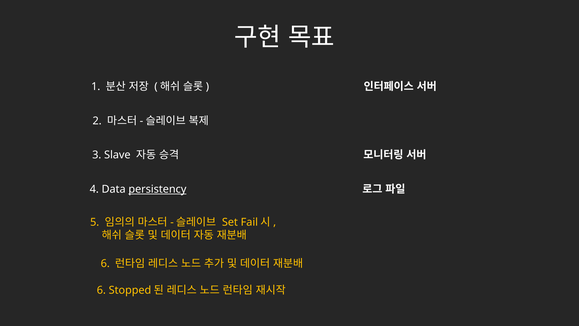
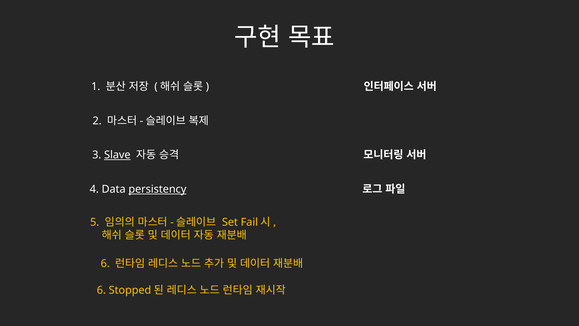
Slave underline: none -> present
